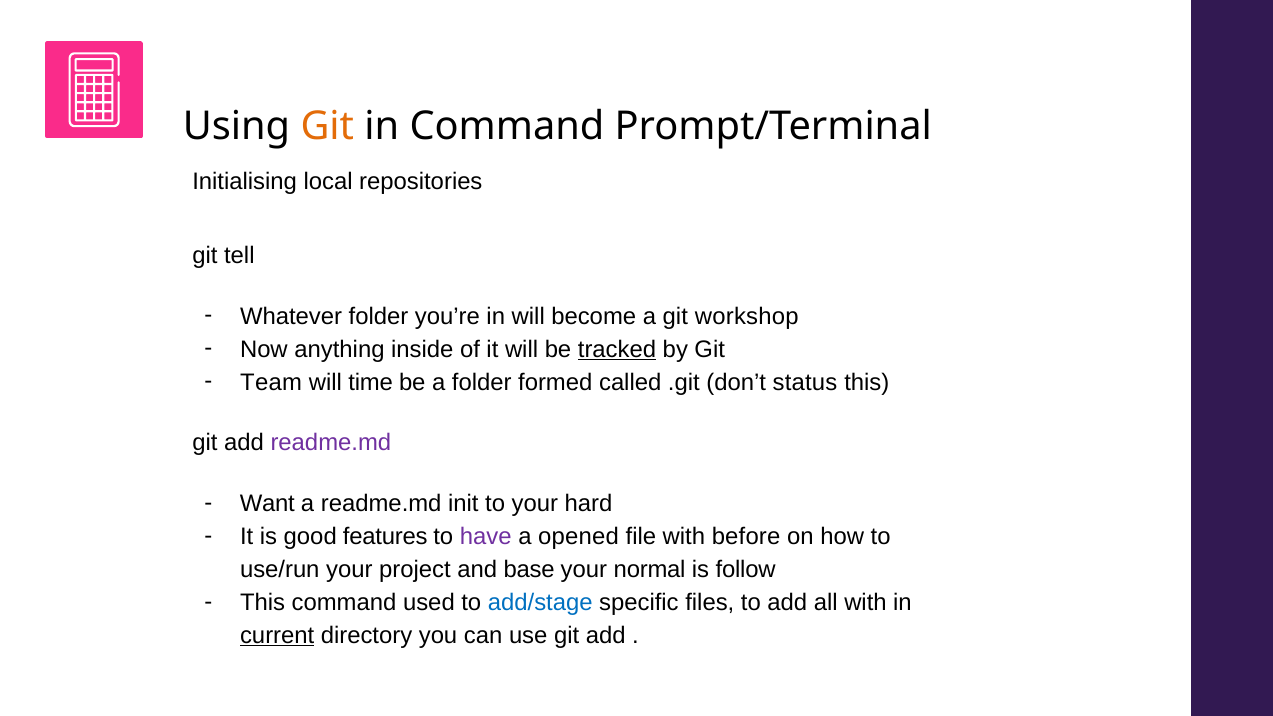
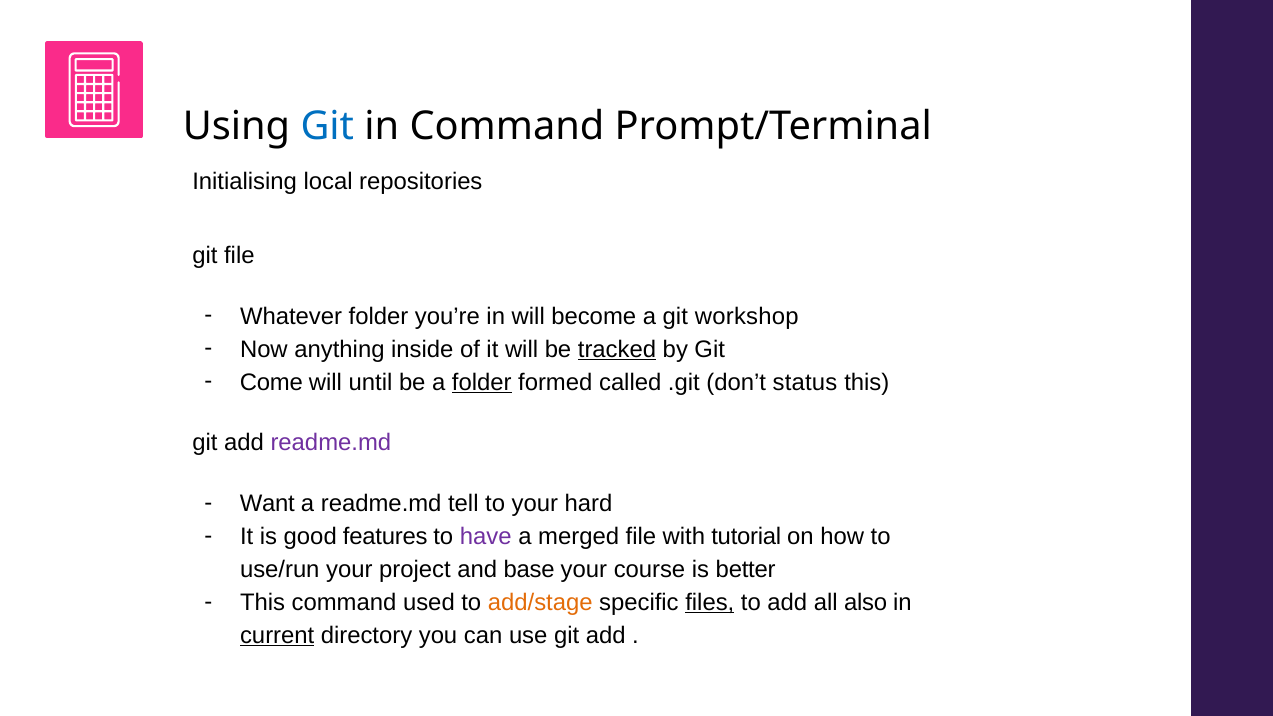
Git at (327, 127) colour: orange -> blue
git tell: tell -> file
Team: Team -> Come
time: time -> until
folder at (482, 382) underline: none -> present
init: init -> tell
opened: opened -> merged
before: before -> tutorial
normal: normal -> course
follow: follow -> better
add/stage colour: blue -> orange
files underline: none -> present
all with: with -> also
